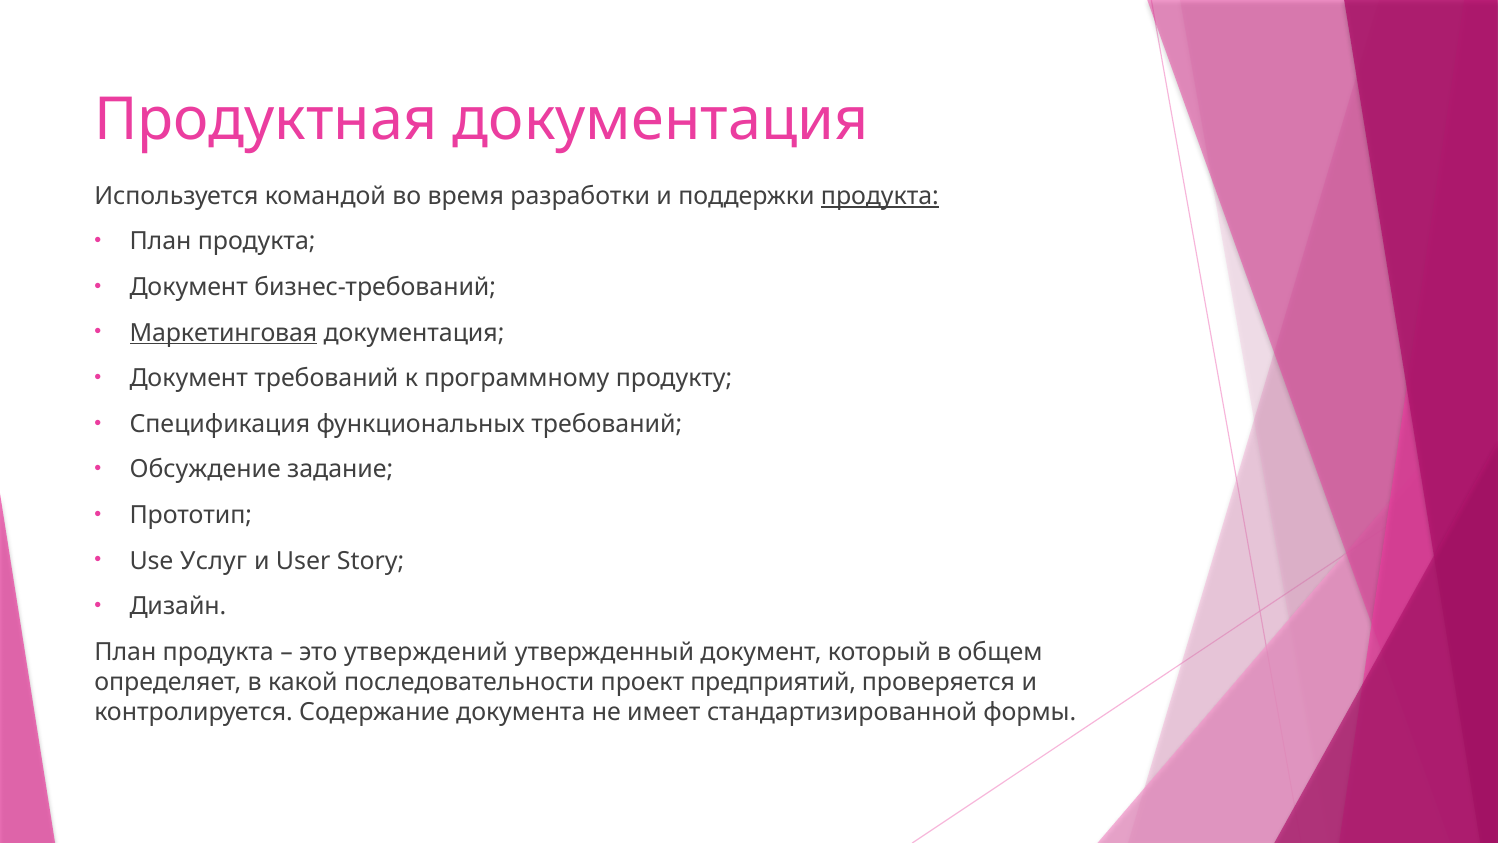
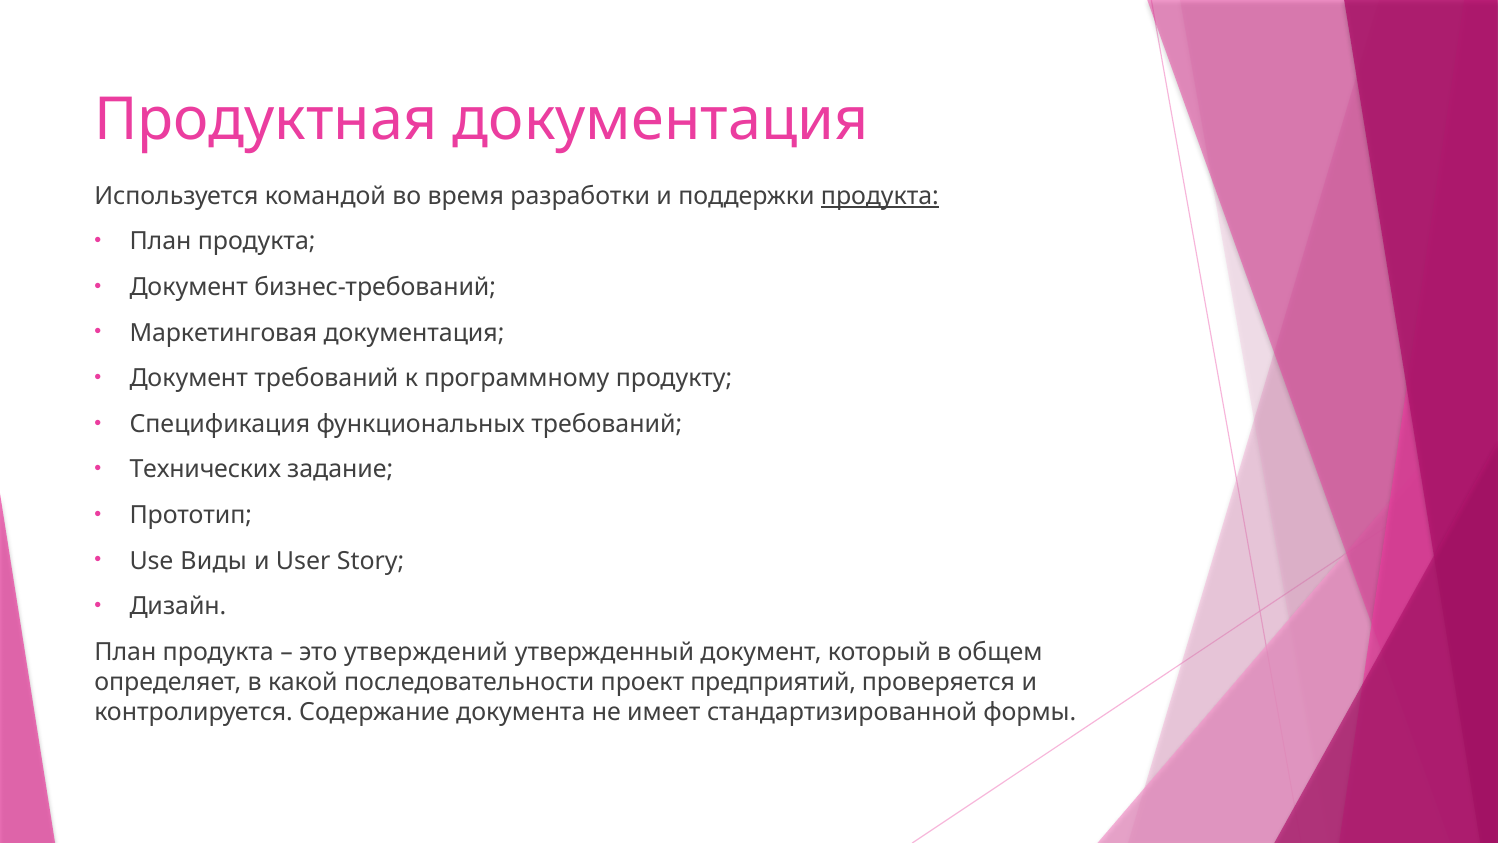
Маркетинговая underline: present -> none
Обсуждение: Обсуждение -> Технических
Услуг: Услуг -> Виды
